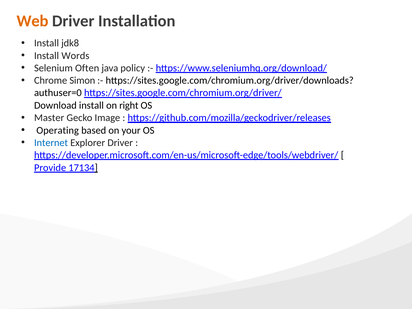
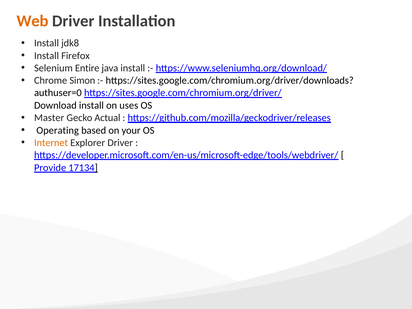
Words: Words -> Firefox
Often: Often -> Entire
java policy: policy -> install
right: right -> uses
Image: Image -> Actual
Internet colour: blue -> orange
